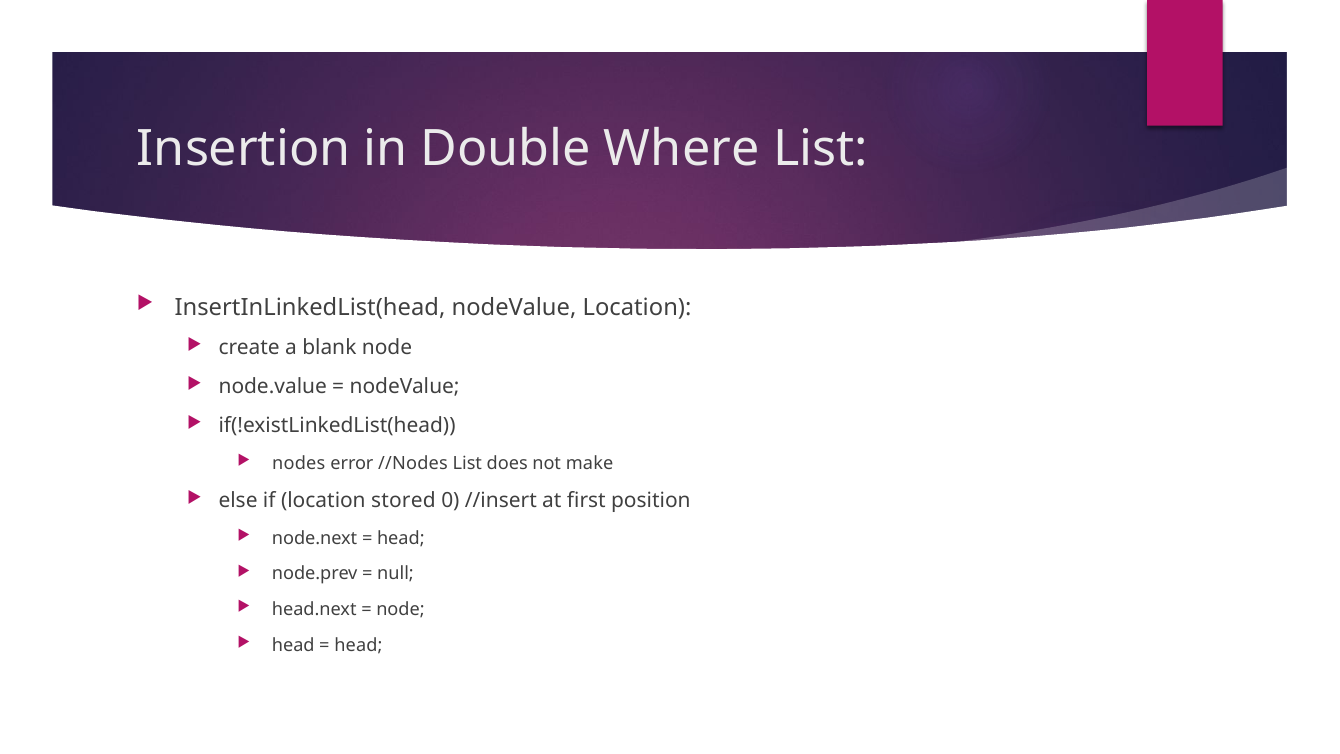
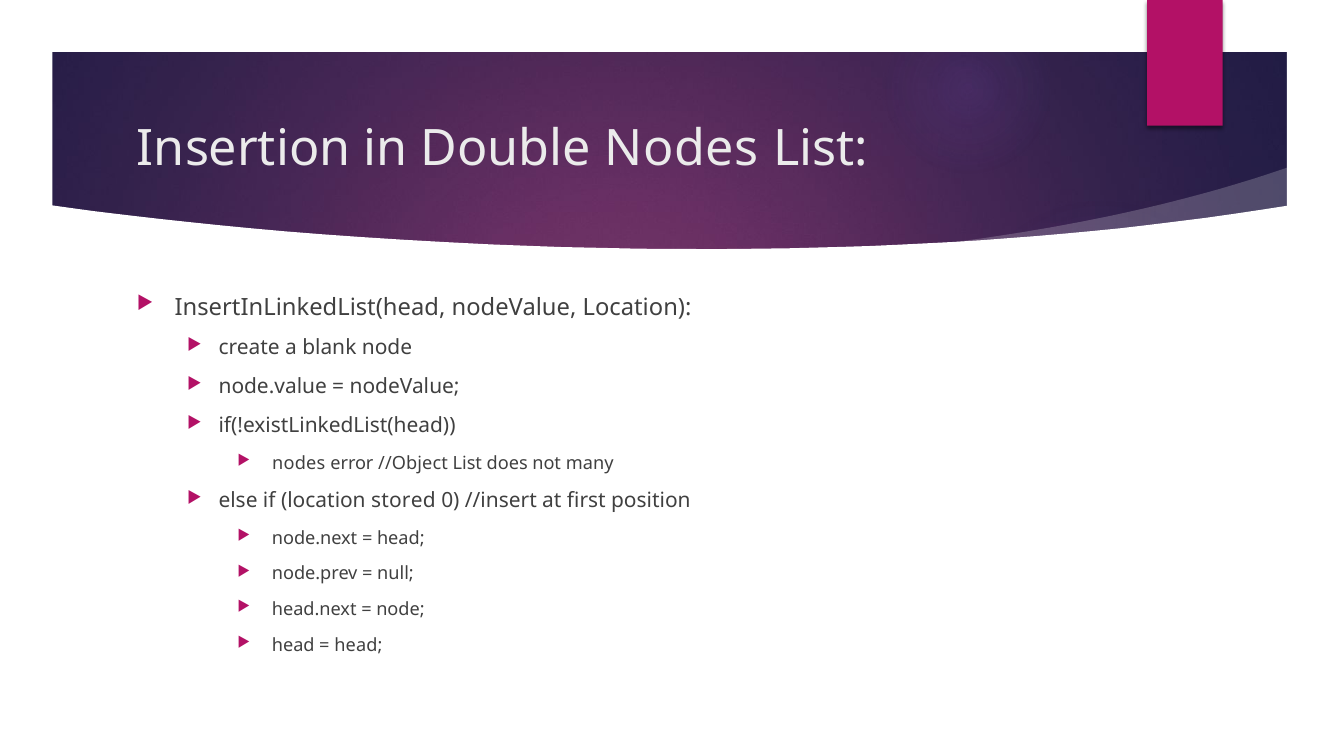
Double Where: Where -> Nodes
//Nodes: //Nodes -> //Object
make: make -> many
